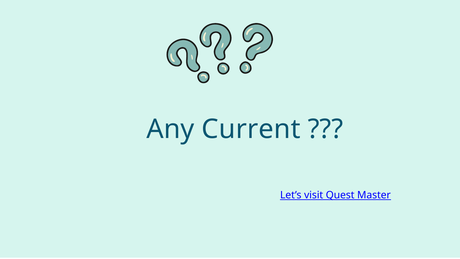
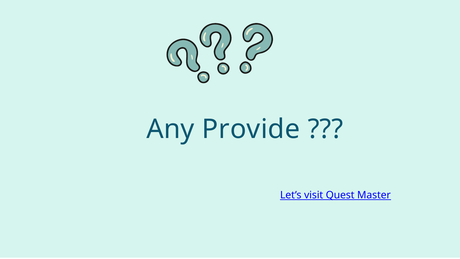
Current: Current -> Provide
